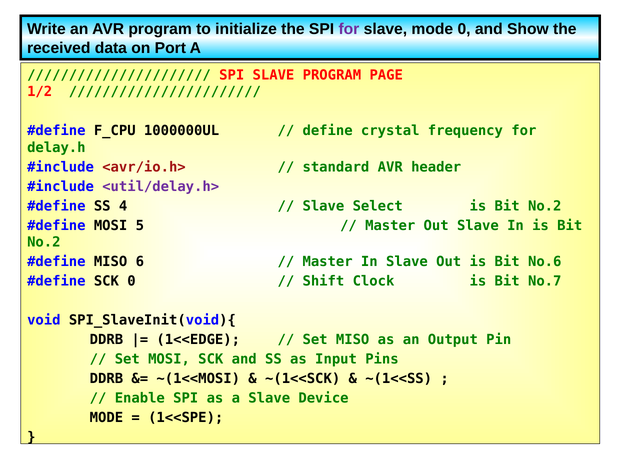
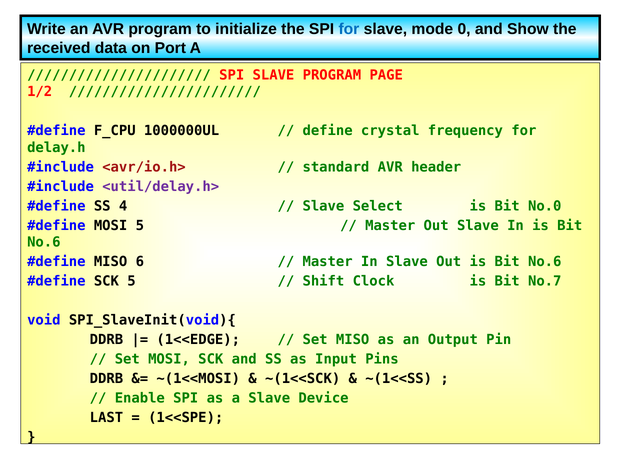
for at (349, 29) colour: purple -> blue
Select is Bit No.2: No.2 -> No.0
No.2 at (44, 242): No.2 -> No.6
SCK 0: 0 -> 5
MODE at (106, 417): MODE -> LAST
